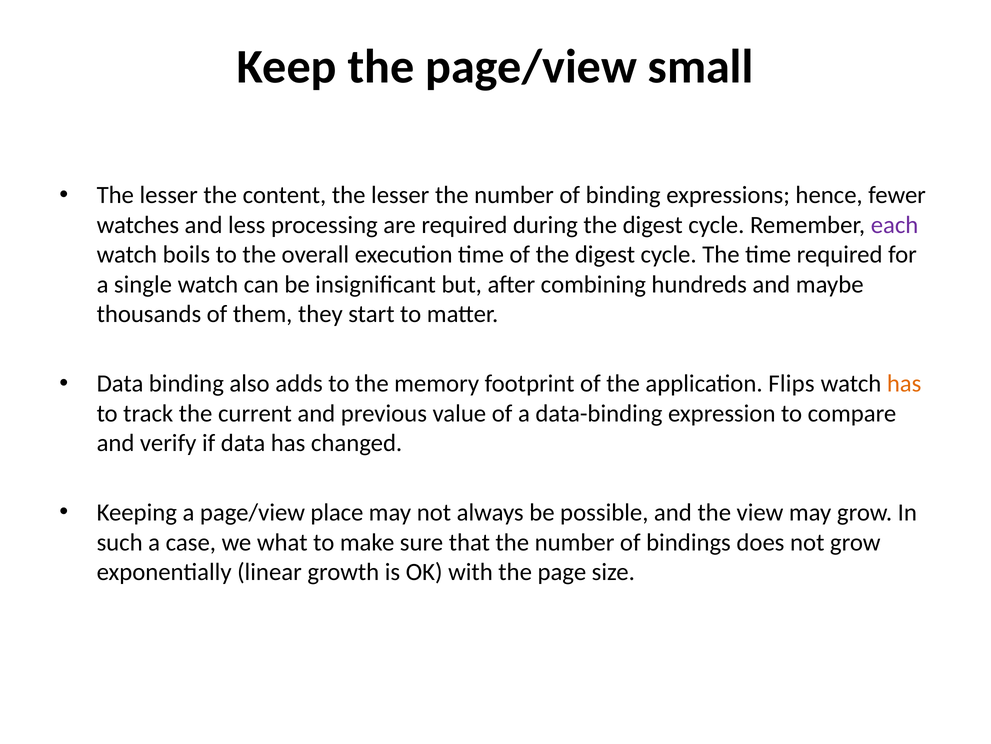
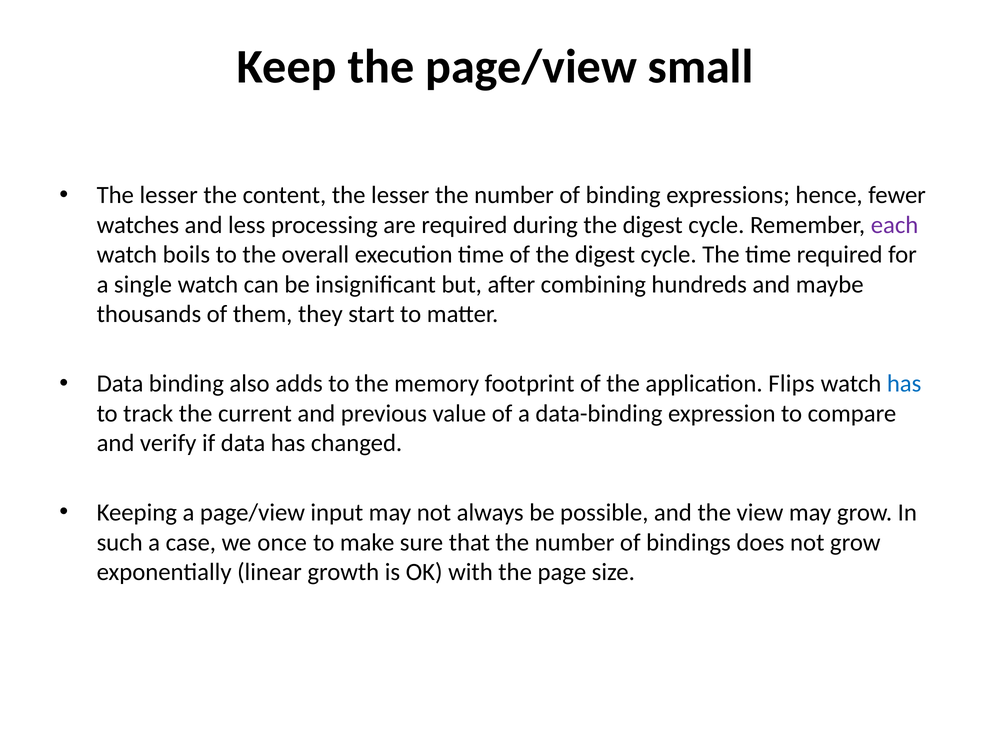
has at (904, 383) colour: orange -> blue
place: place -> input
what: what -> once
